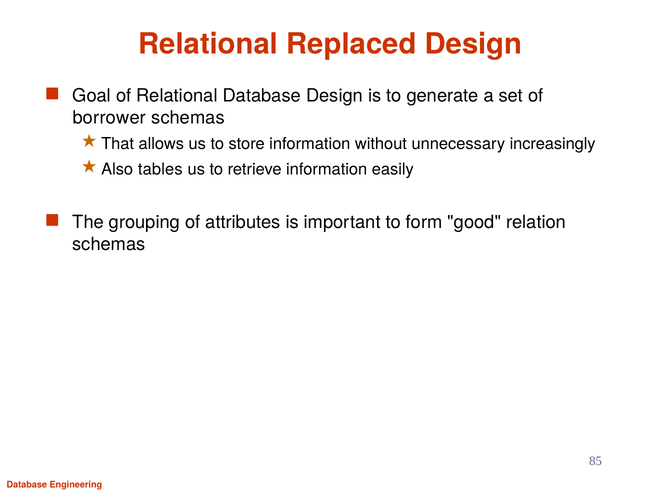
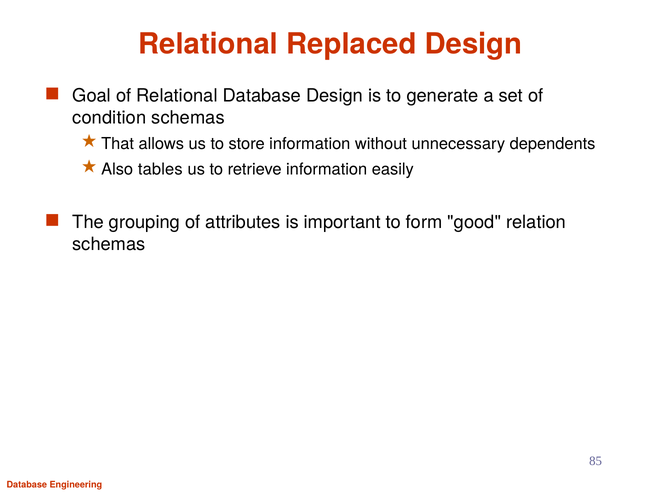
borrower: borrower -> condition
increasingly: increasingly -> dependents
